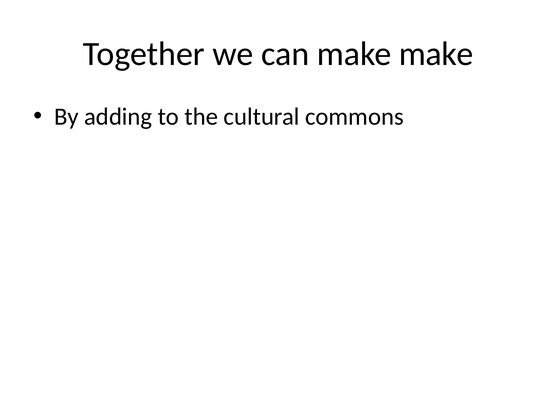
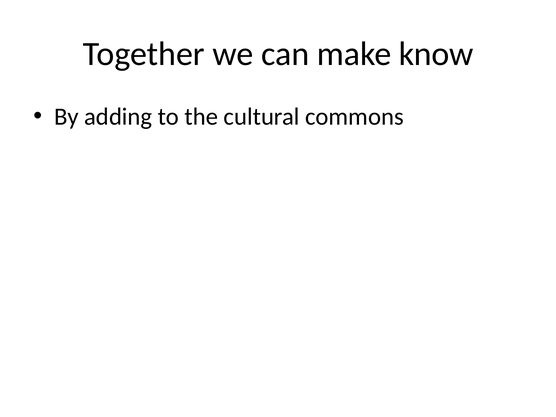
make make: make -> know
